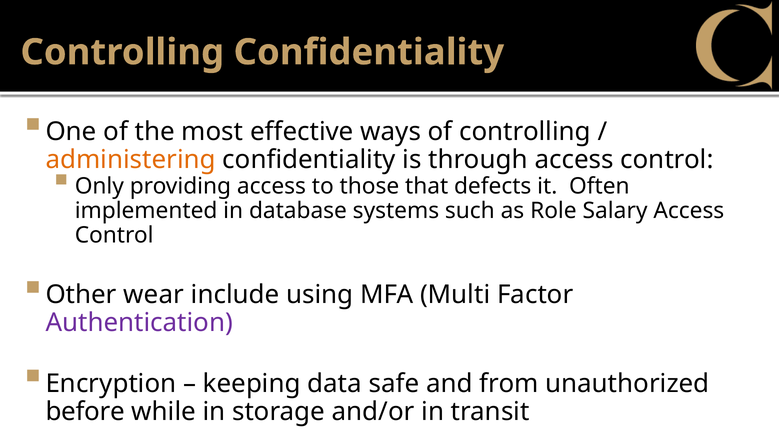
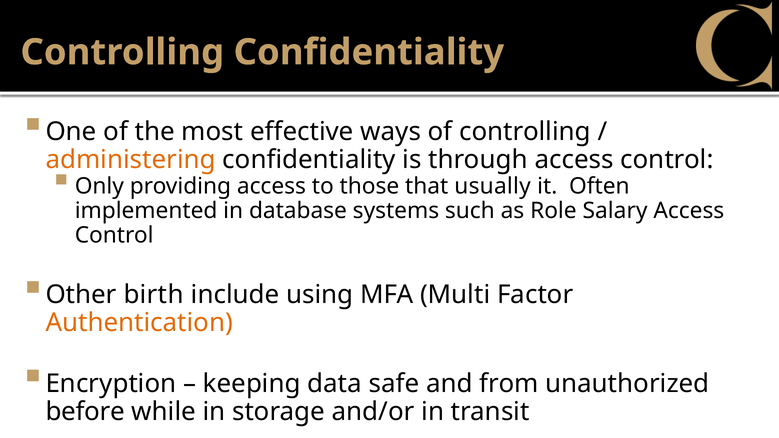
defects: defects -> usually
wear: wear -> birth
Authentication colour: purple -> orange
